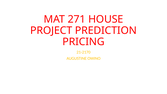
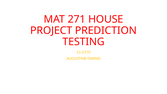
PRICING: PRICING -> TESTING
